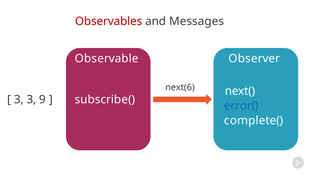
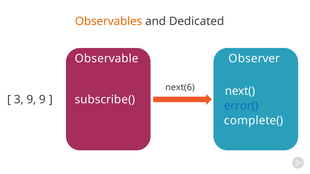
Observables colour: red -> orange
Messages: Messages -> Dedicated
3 3: 3 -> 9
